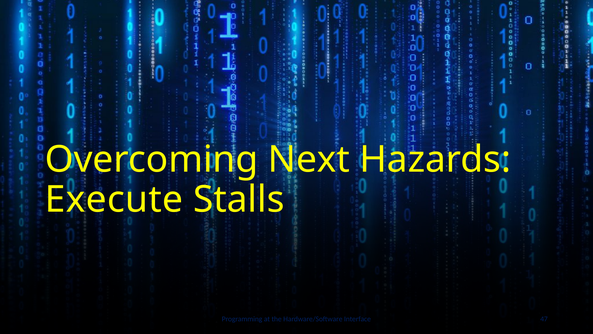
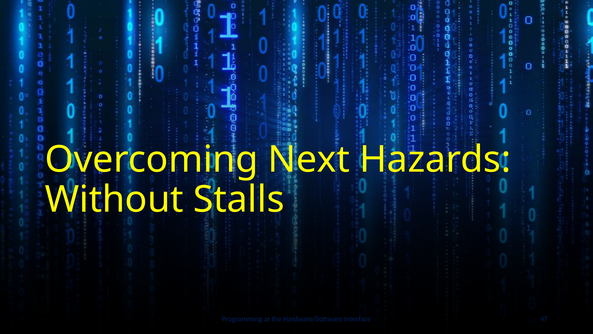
Execute: Execute -> Without
